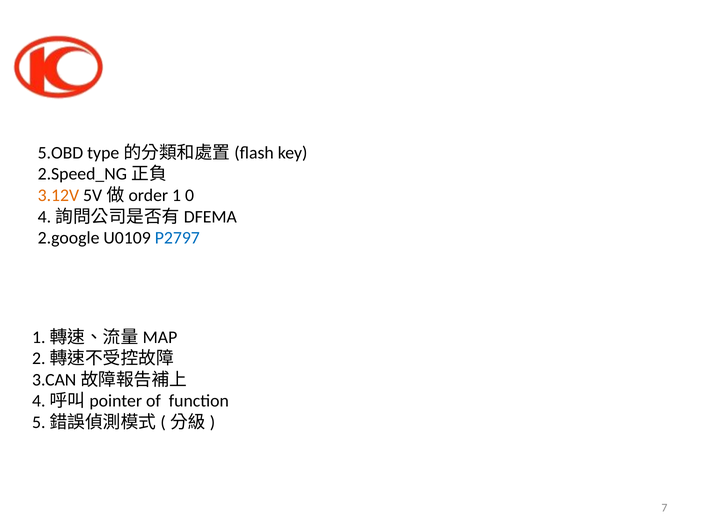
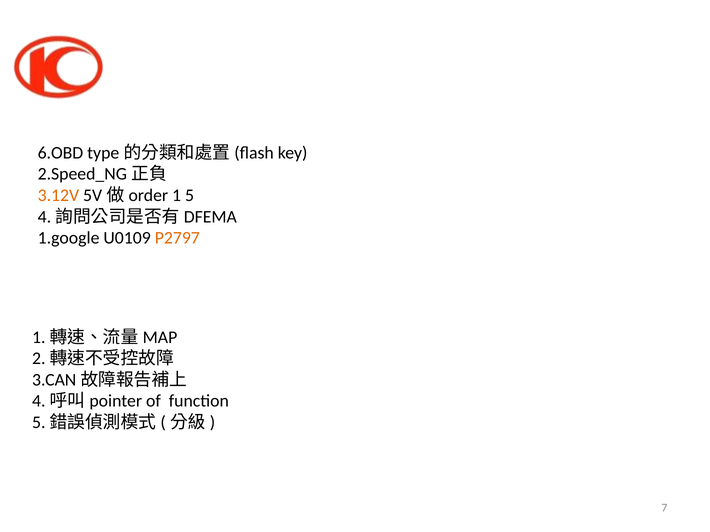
5.OBD: 5.OBD -> 6.OBD
0: 0 -> 5
2.google: 2.google -> 1.google
P2797 colour: blue -> orange
